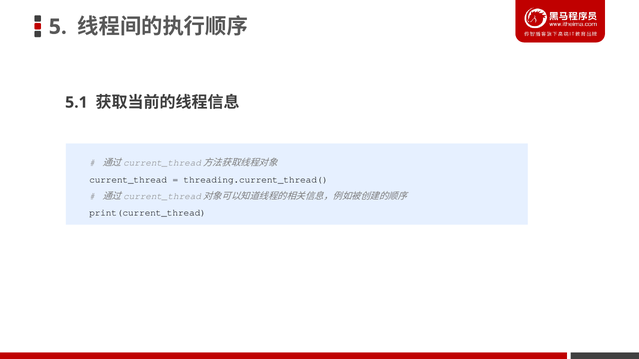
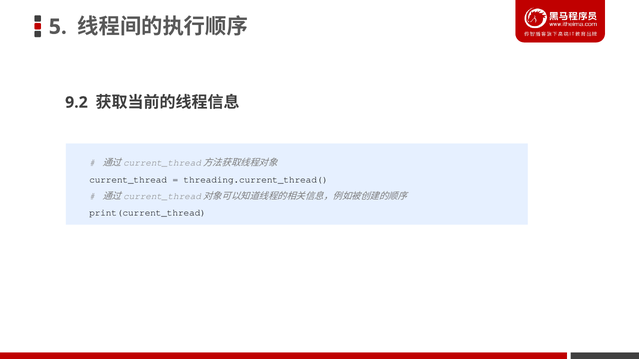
5.1: 5.1 -> 9.2
